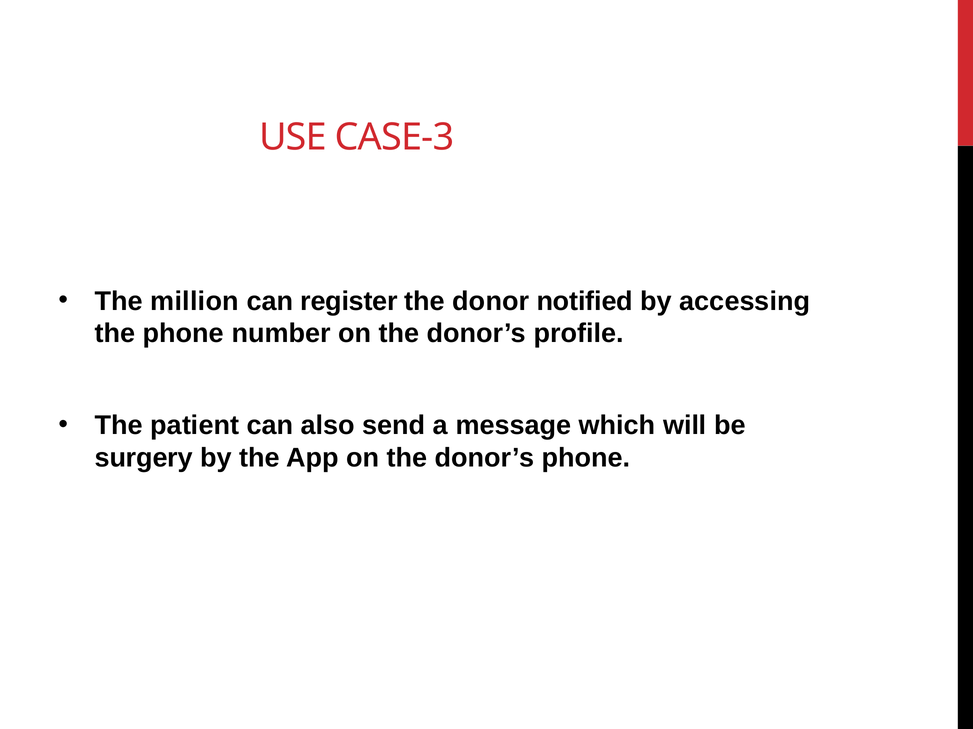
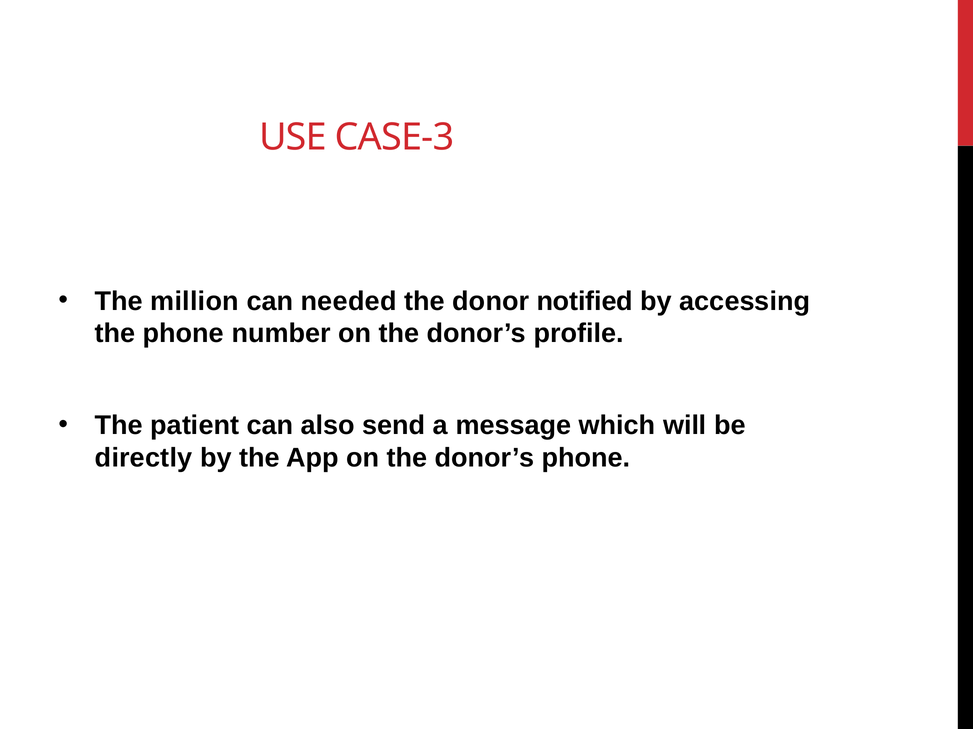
register: register -> needed
surgery: surgery -> directly
